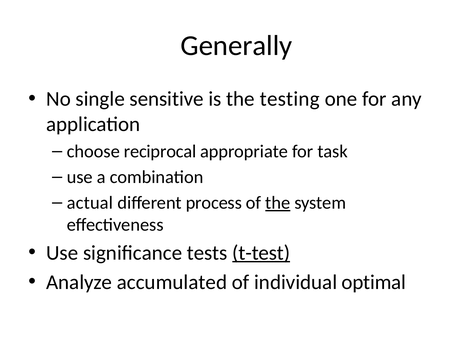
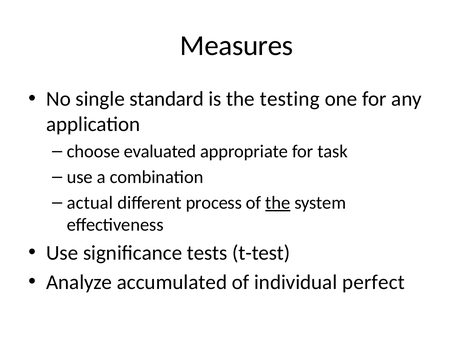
Generally: Generally -> Measures
sensitive: sensitive -> standard
reciprocal: reciprocal -> evaluated
t-test underline: present -> none
optimal: optimal -> perfect
